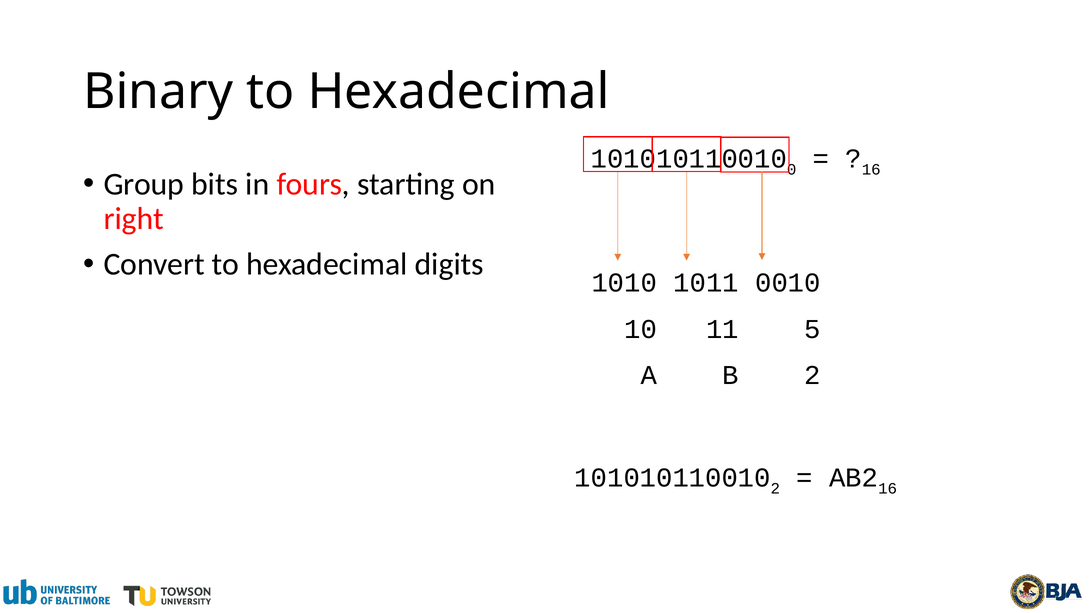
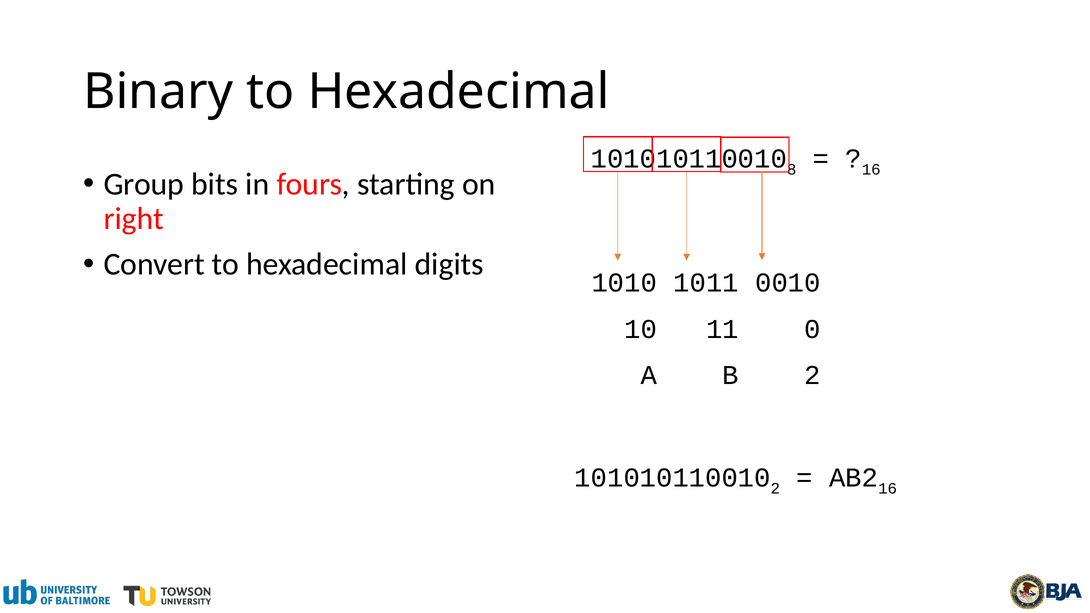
0: 0 -> 8
5: 5 -> 0
